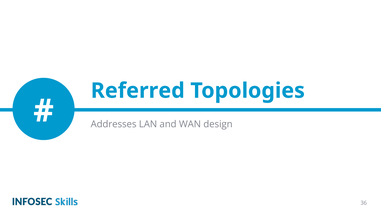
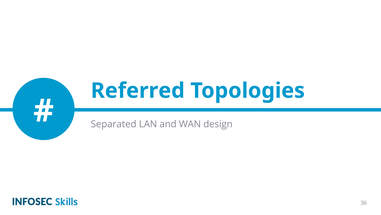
Addresses: Addresses -> Separated
